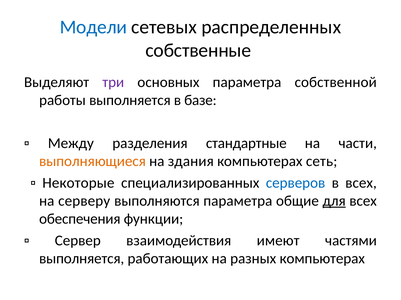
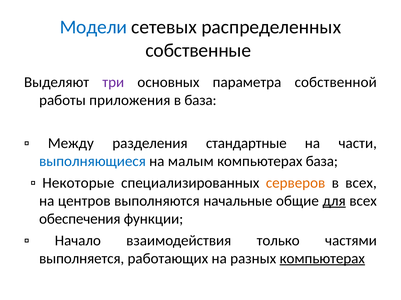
работы выполняется: выполняется -> приложения
в базе: базе -> база
выполняющиеся colour: orange -> blue
здания: здания -> малым
компьютерах сеть: сеть -> база
серверов colour: blue -> orange
серверу: серверу -> центров
выполняются параметра: параметра -> начальные
Сервер: Сервер -> Начало
имеют: имеют -> только
компьютерах at (322, 259) underline: none -> present
